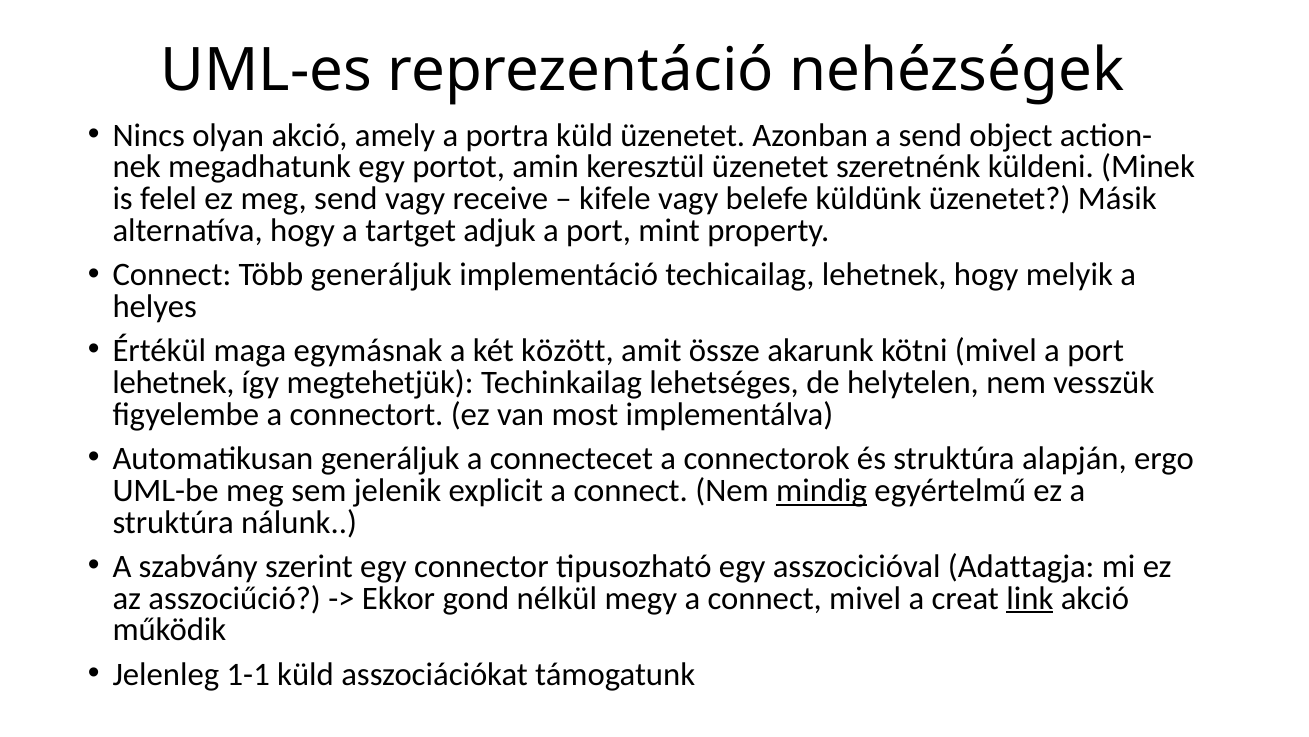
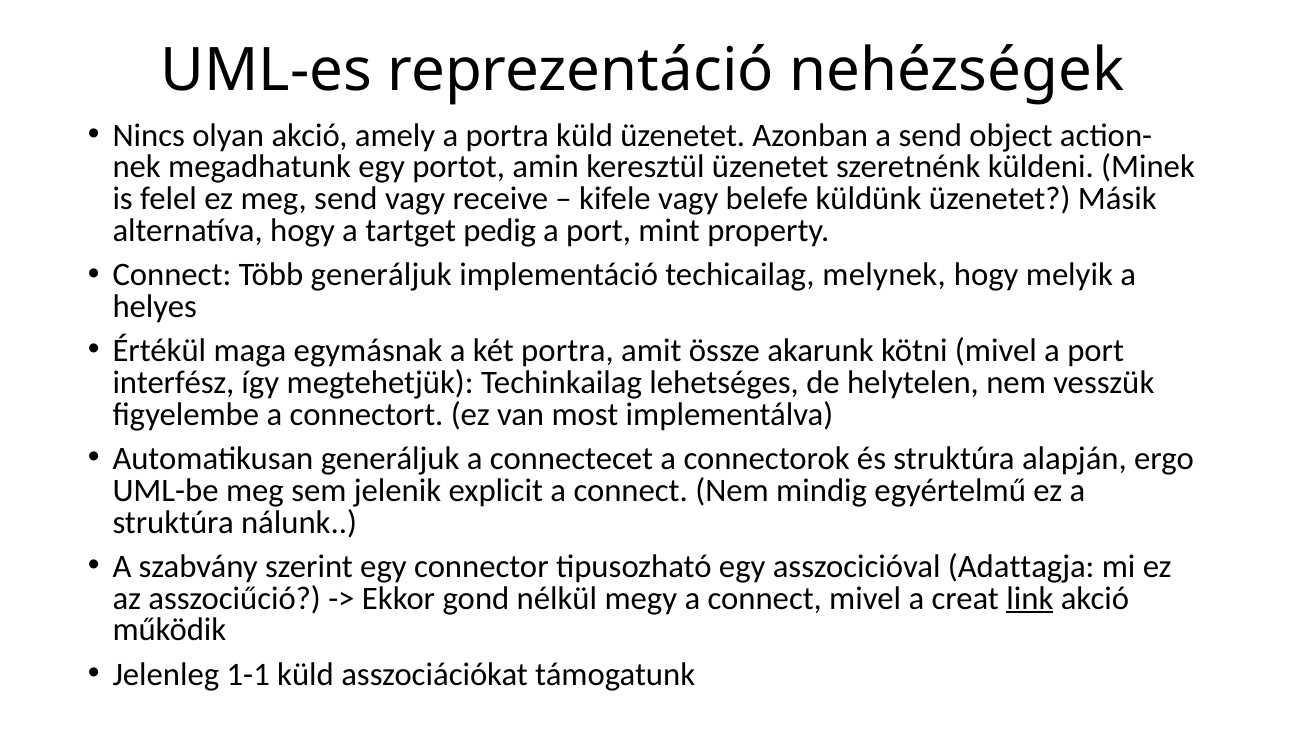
adjuk: adjuk -> pedig
techicailag lehetnek: lehetnek -> melynek
két között: között -> portra
lehetnek at (174, 382): lehetnek -> interfész
mindig underline: present -> none
